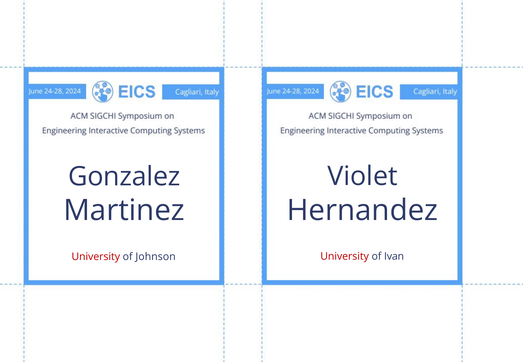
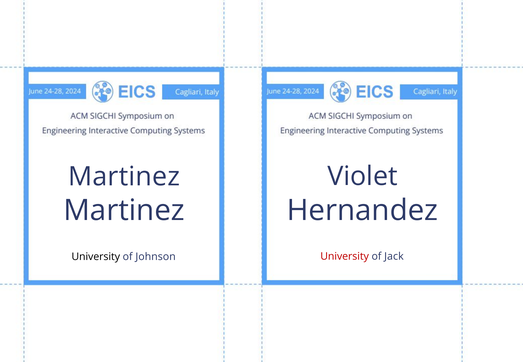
Gonzalez at (124, 177): Gonzalez -> Martinez
Ivan: Ivan -> Jack
University at (96, 257) colour: red -> black
